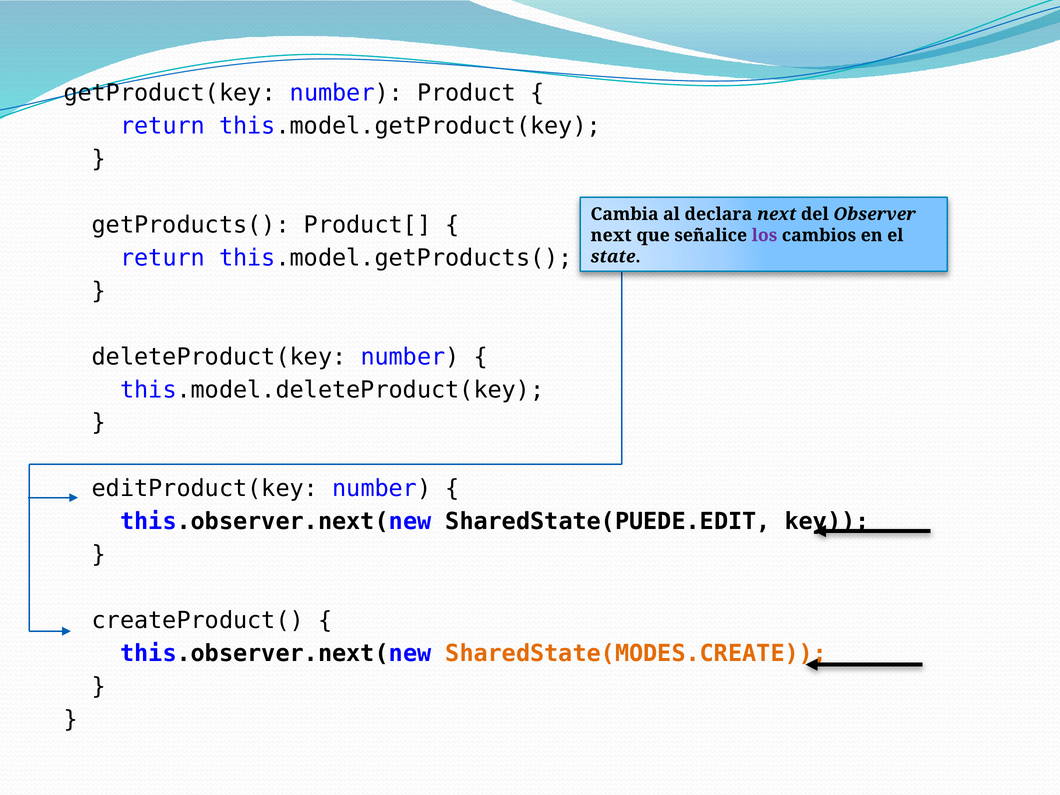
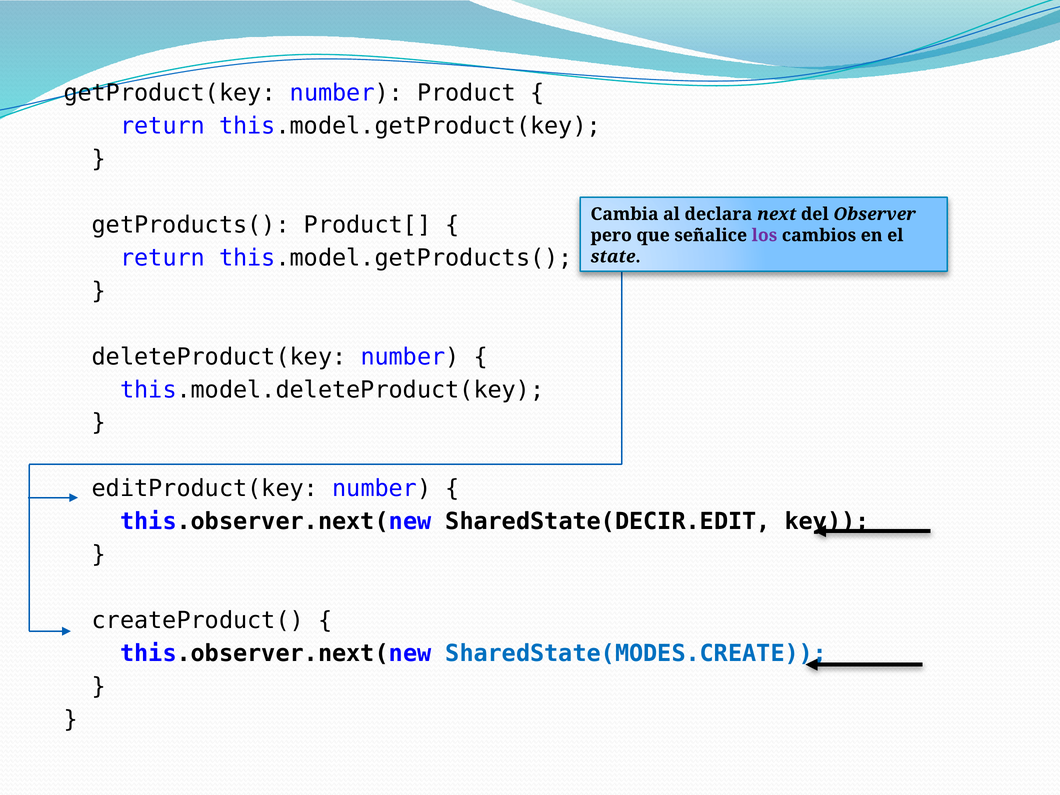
next at (611, 235): next -> pero
SharedState(PUEDE.EDIT: SharedState(PUEDE.EDIT -> SharedState(DECIR.EDIT
SharedState(MODES.CREATE colour: orange -> blue
